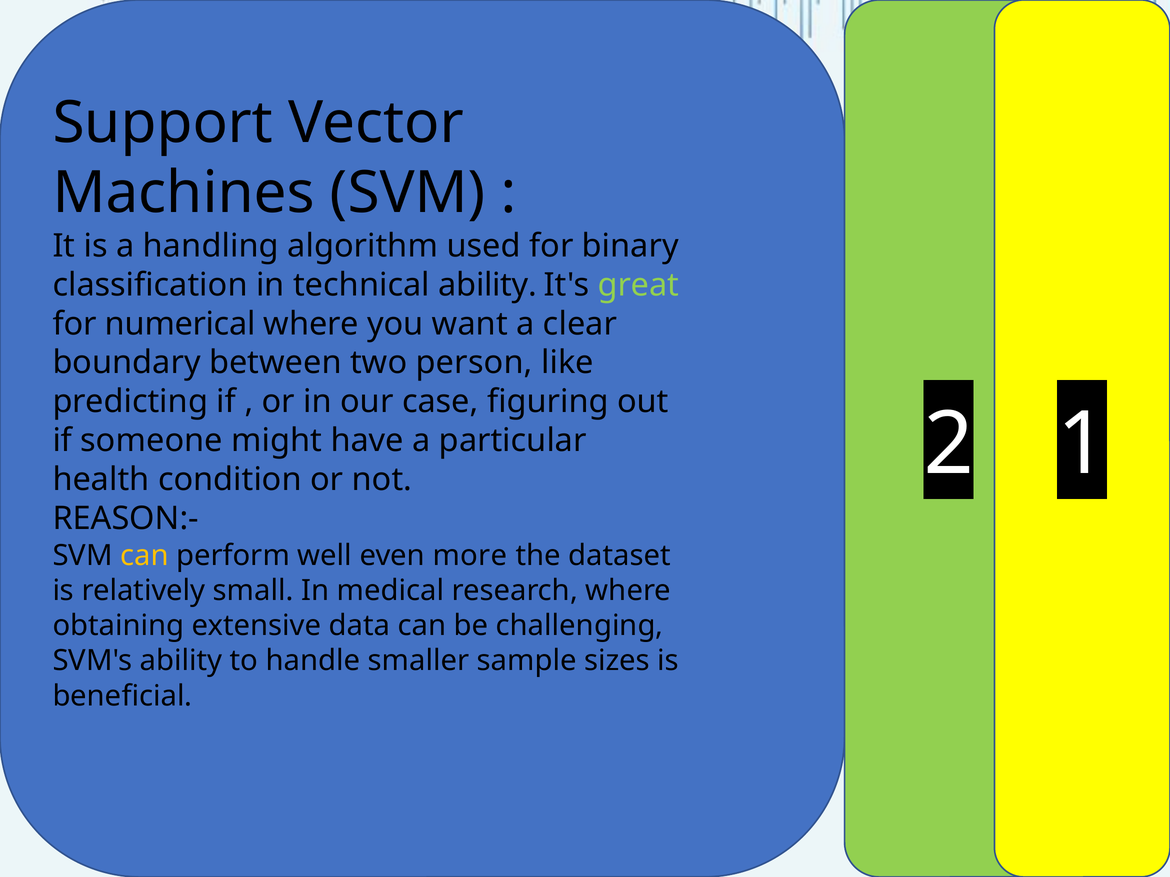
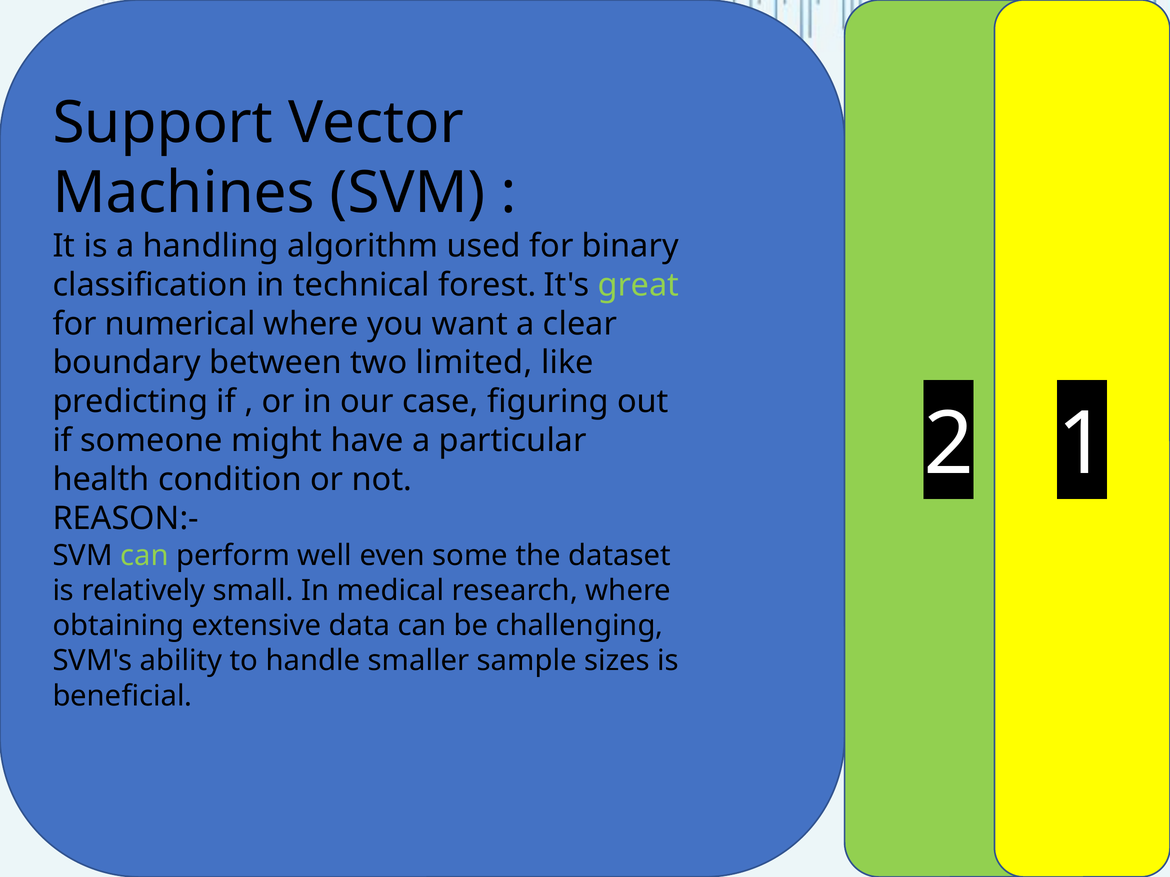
technical ability: ability -> forest
person: person -> limited
can at (144, 556) colour: yellow -> light green
more: more -> some
